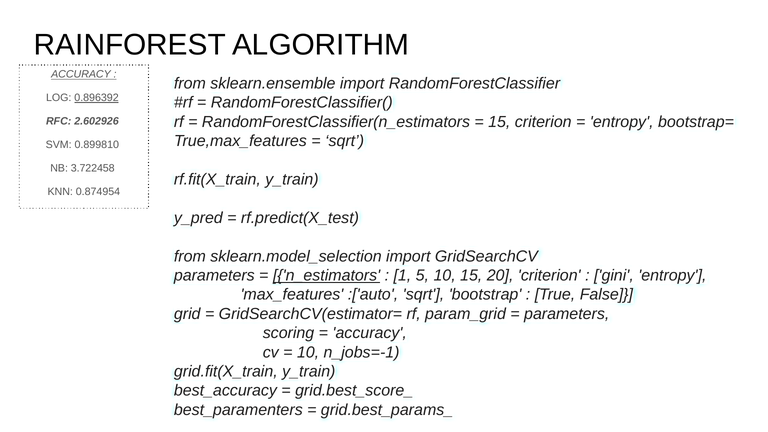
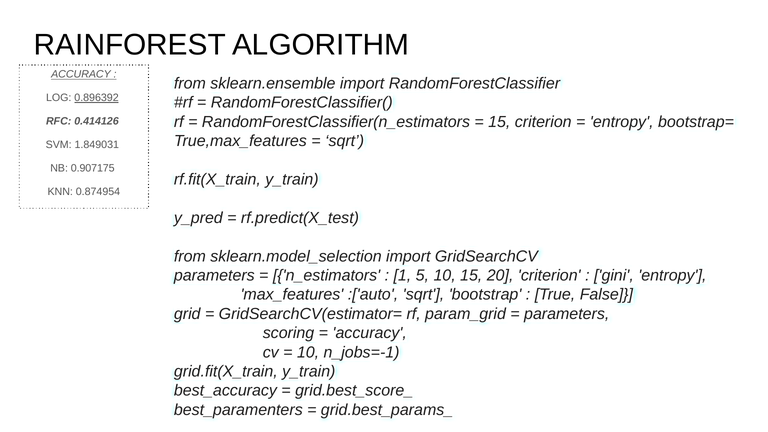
2.602926: 2.602926 -> 0.414126
0.899810: 0.899810 -> 1.849031
3.722458: 3.722458 -> 0.907175
n_estimators underline: present -> none
